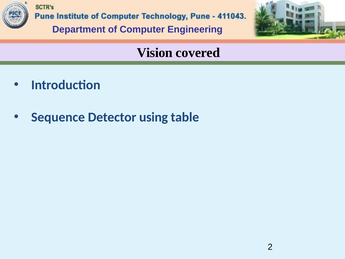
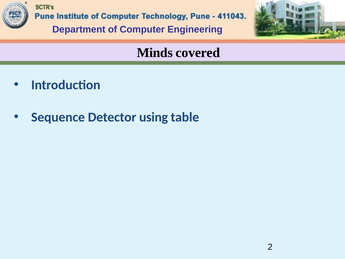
Vision: Vision -> Minds
